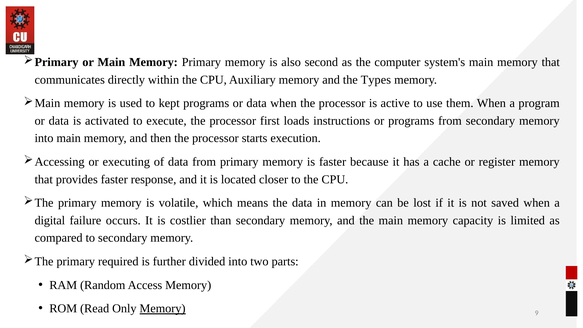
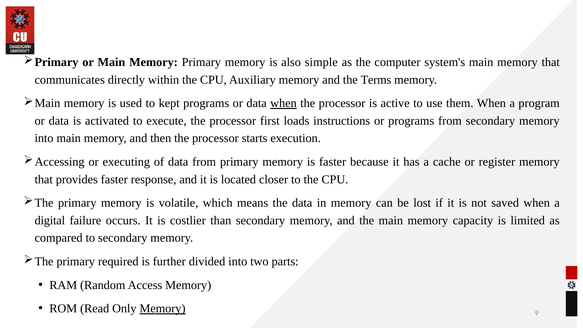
second: second -> simple
Types: Types -> Terms
when at (283, 103) underline: none -> present
